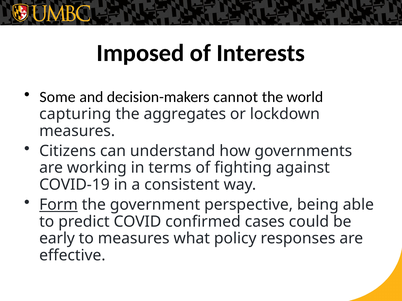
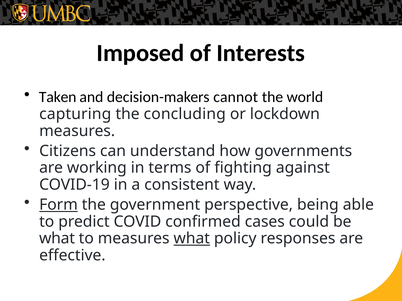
Some: Some -> Taken
aggregates: aggregates -> concluding
early at (57, 239): early -> what
what at (192, 239) underline: none -> present
